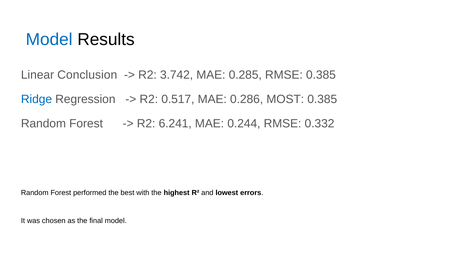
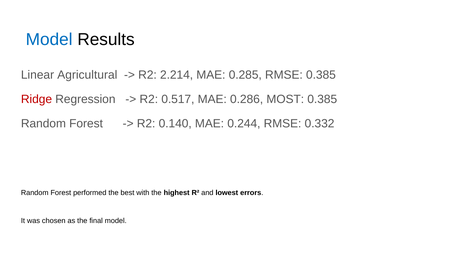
Conclusion: Conclusion -> Agricultural
3.742: 3.742 -> 2.214
Ridge colour: blue -> red
6.241: 6.241 -> 0.140
